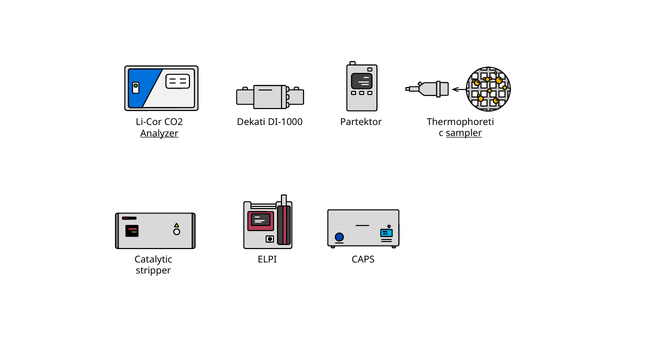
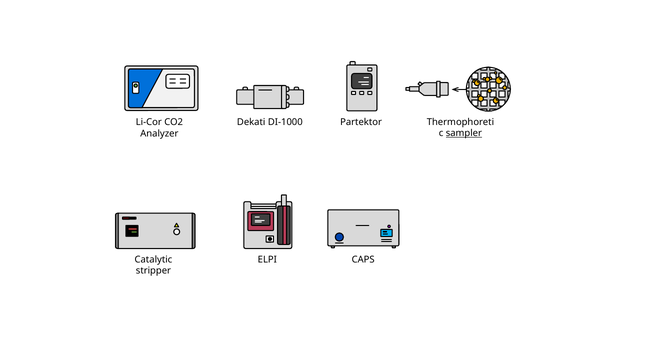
Analyzer underline: present -> none
